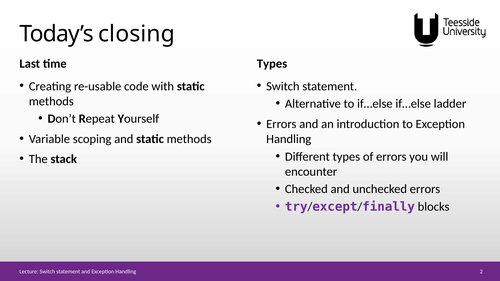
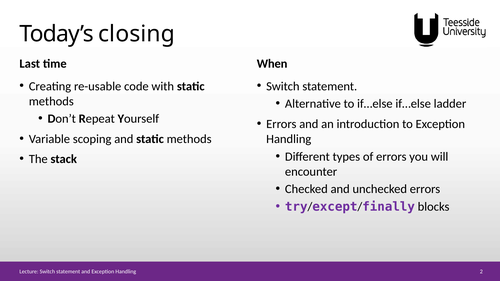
Types at (272, 64): Types -> When
